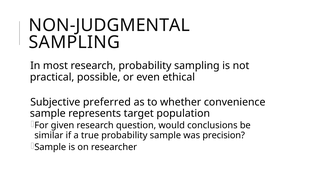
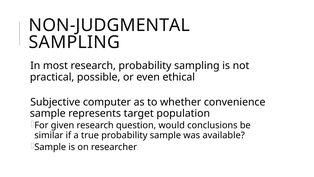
preferred: preferred -> computer
precision: precision -> available
